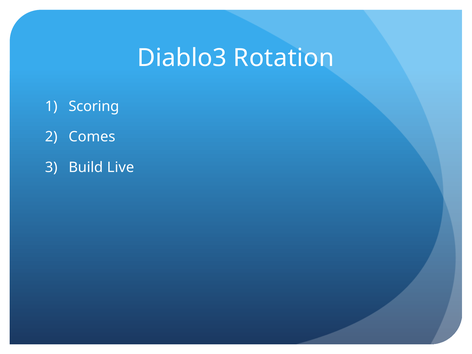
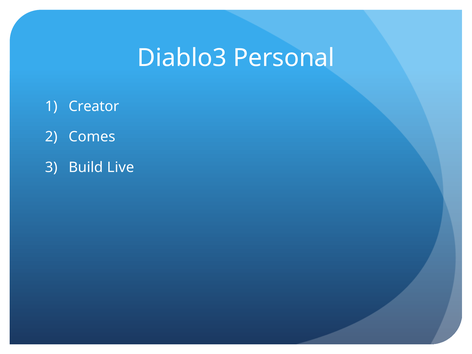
Rotation: Rotation -> Personal
Scoring: Scoring -> Creator
